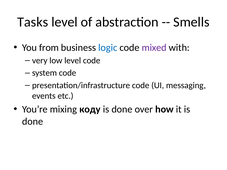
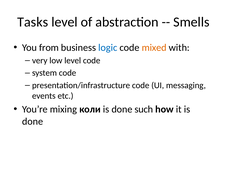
mixed colour: purple -> orange
коду: коду -> коли
over: over -> such
